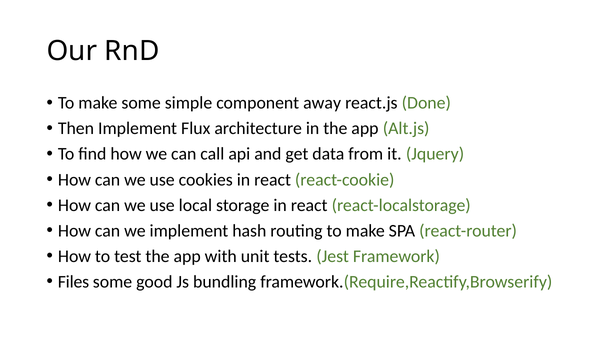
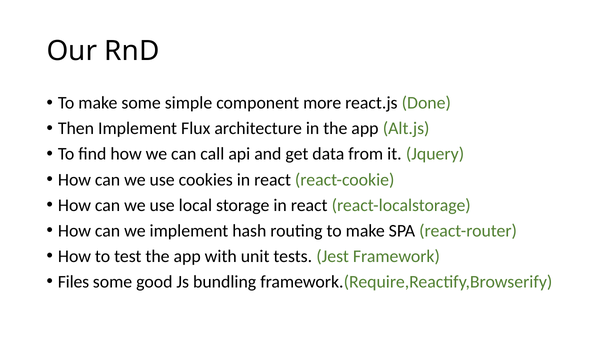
away: away -> more
